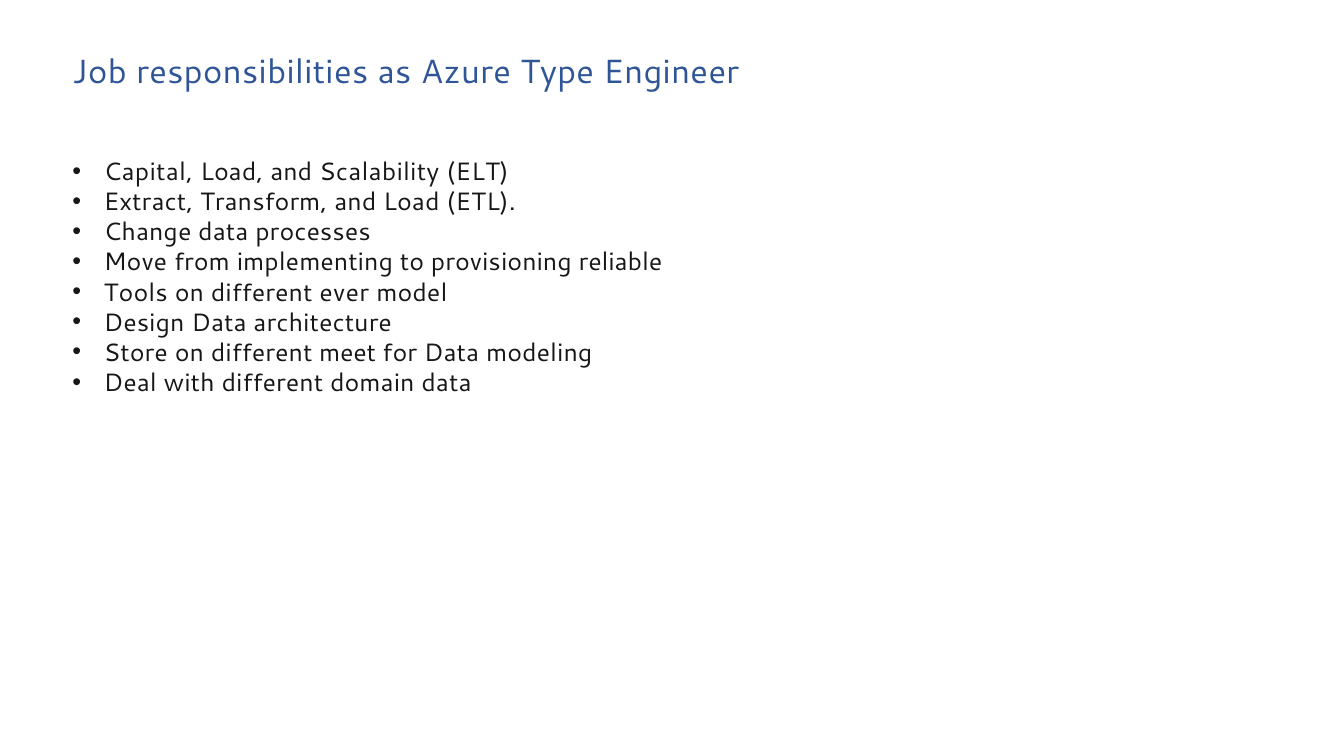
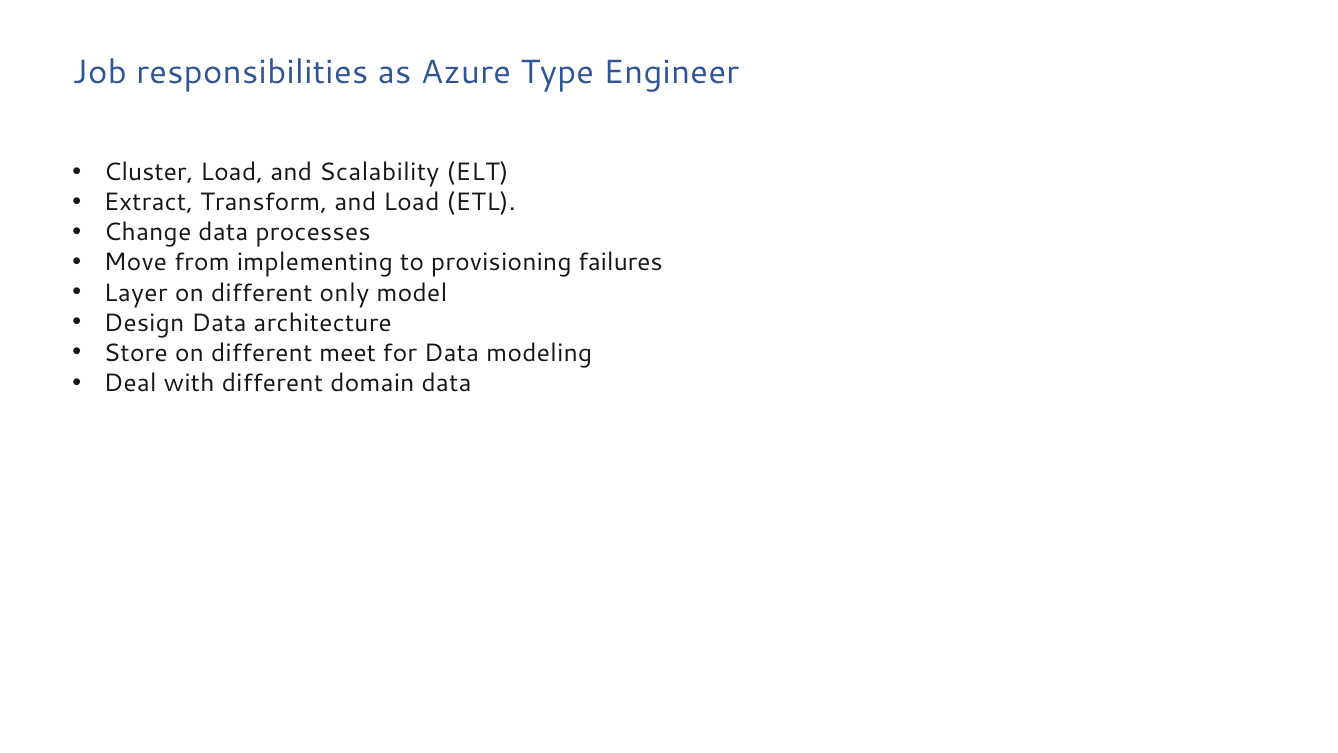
Capital: Capital -> Cluster
reliable: reliable -> failures
Tools: Tools -> Layer
ever: ever -> only
